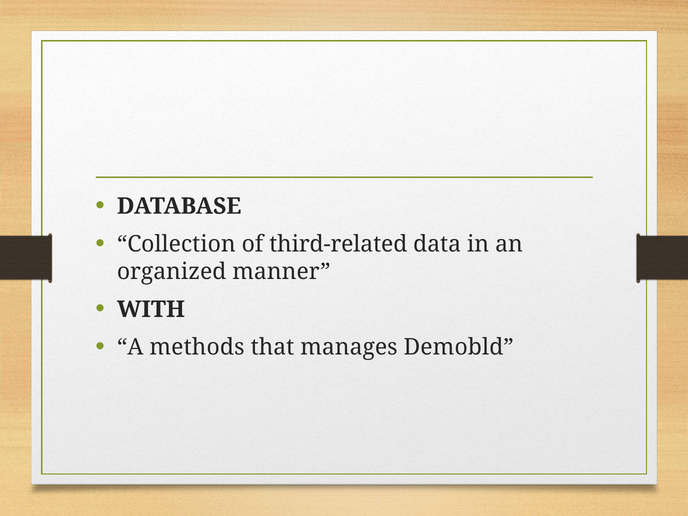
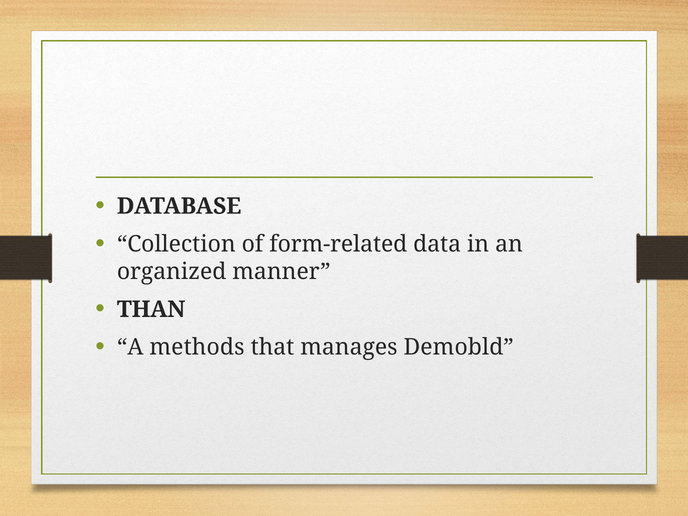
third-related: third-related -> form-related
WITH: WITH -> THAN
